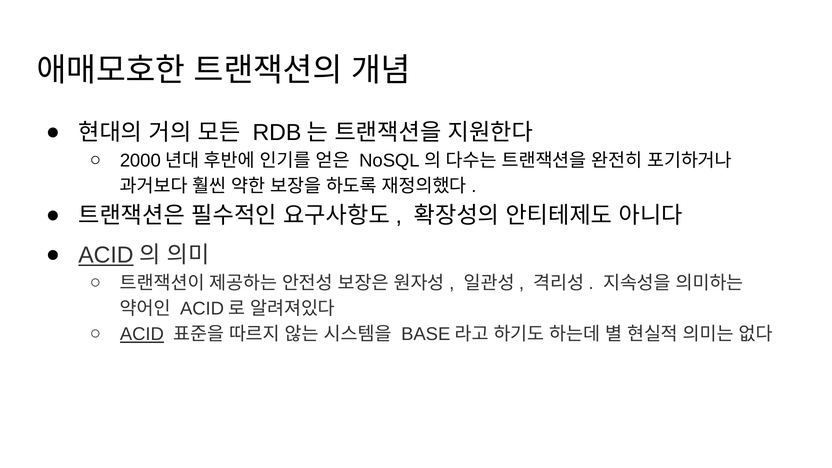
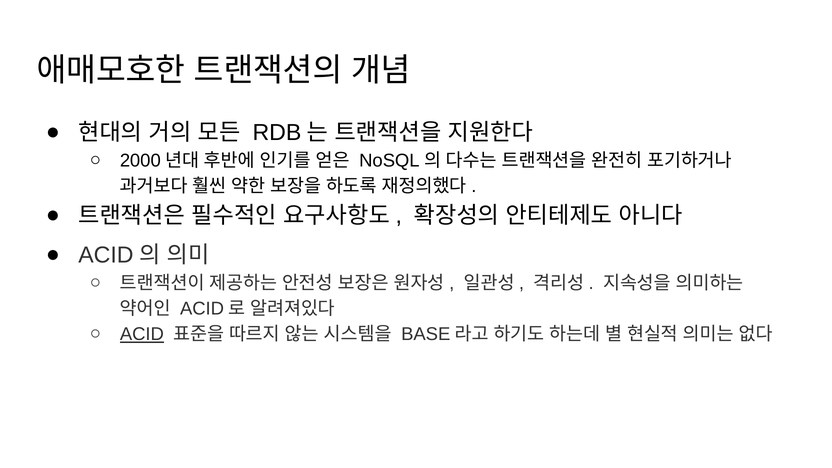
ACID at (106, 255) underline: present -> none
